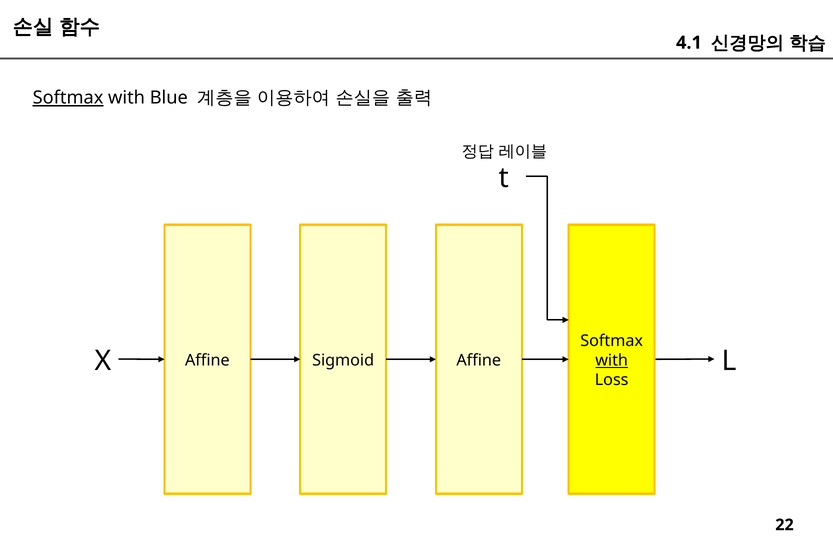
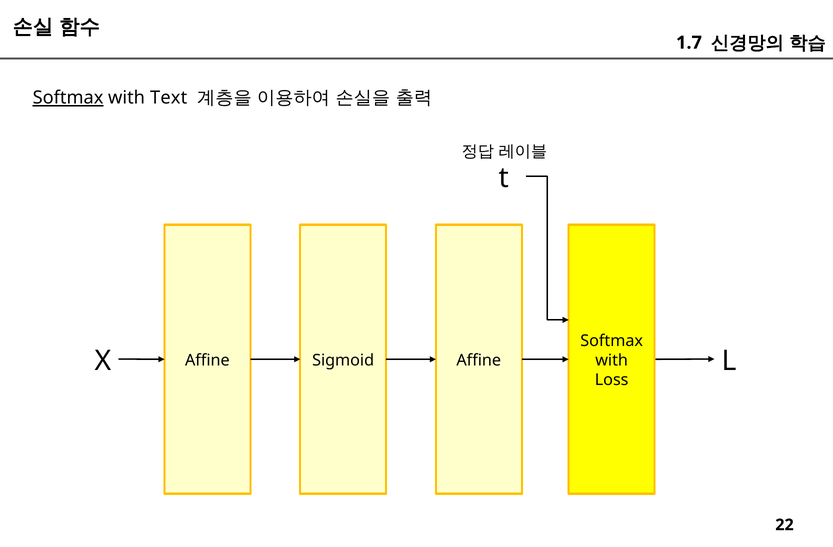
4.1: 4.1 -> 1.7
Blue: Blue -> Text
with at (612, 360) underline: present -> none
